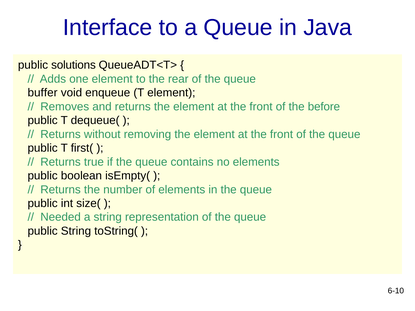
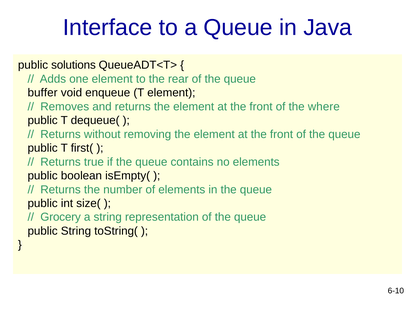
before: before -> where
Needed: Needed -> Grocery
